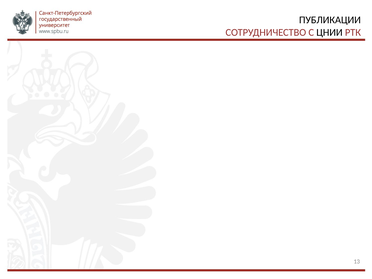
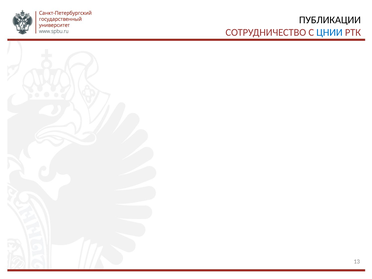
ЦНИИ colour: black -> blue
